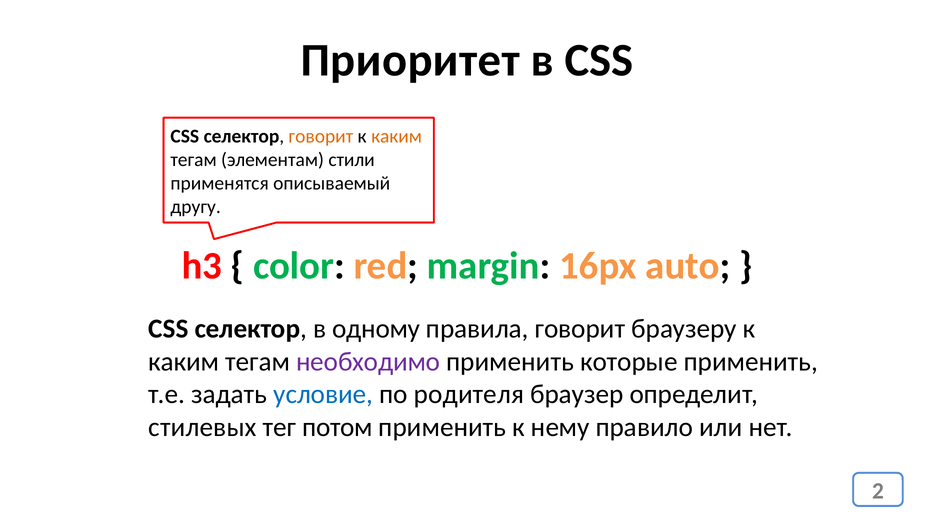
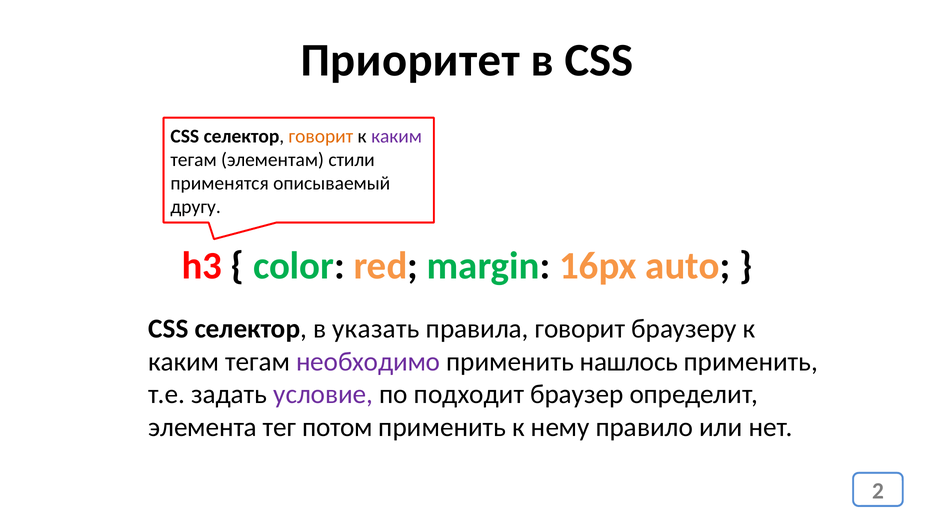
каким at (397, 136) colour: orange -> purple
одному: одному -> указать
которые: которые -> нашлось
условие colour: blue -> purple
родителя: родителя -> подходит
стилевых: стилевых -> элемента
